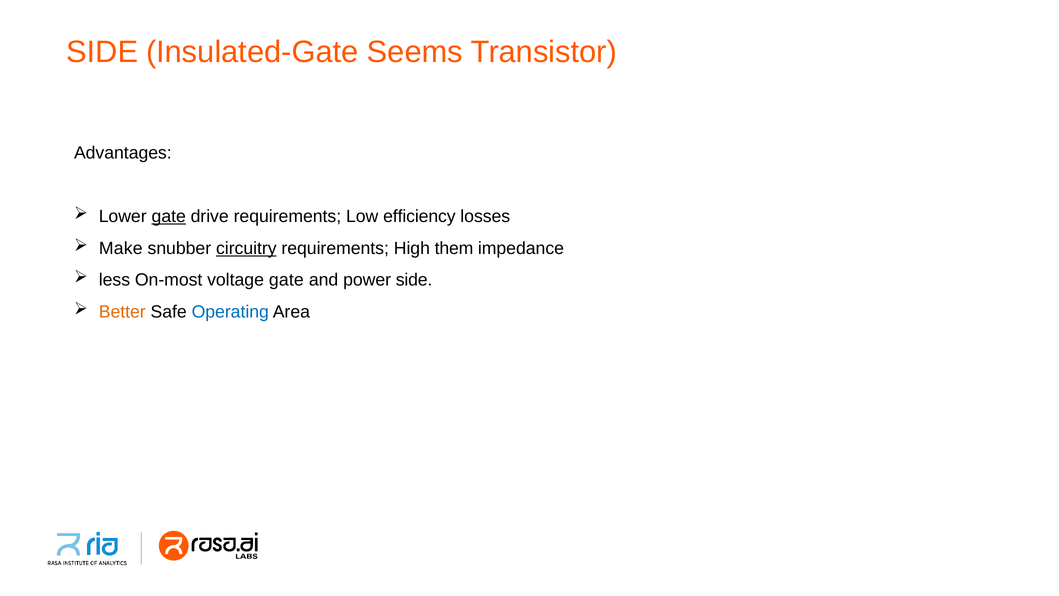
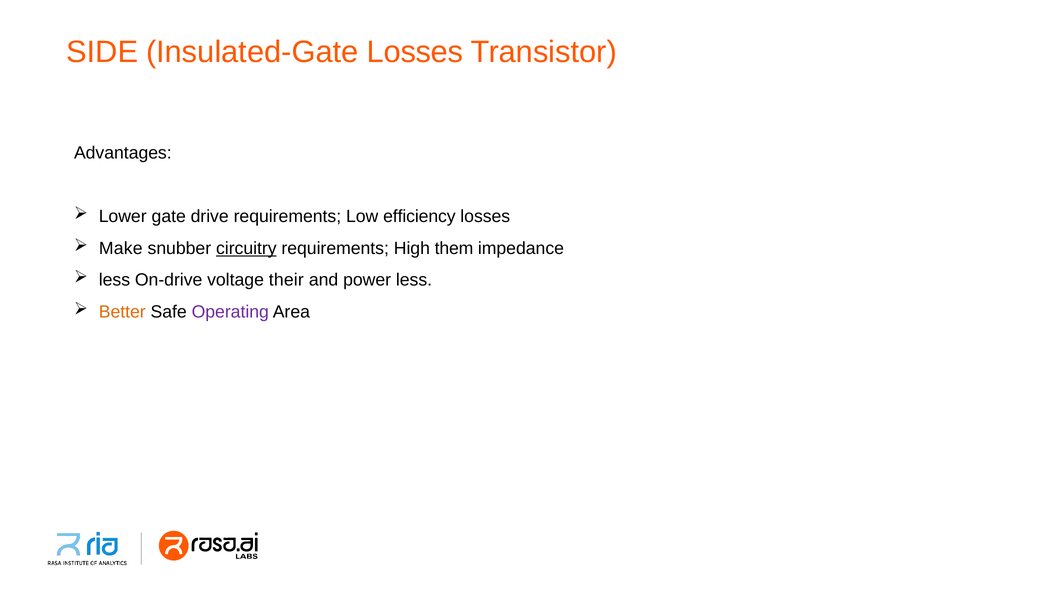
Insulated-Gate Seems: Seems -> Losses
gate at (169, 216) underline: present -> none
On-most: On-most -> On-drive
voltage gate: gate -> their
power side: side -> less
Operating colour: blue -> purple
